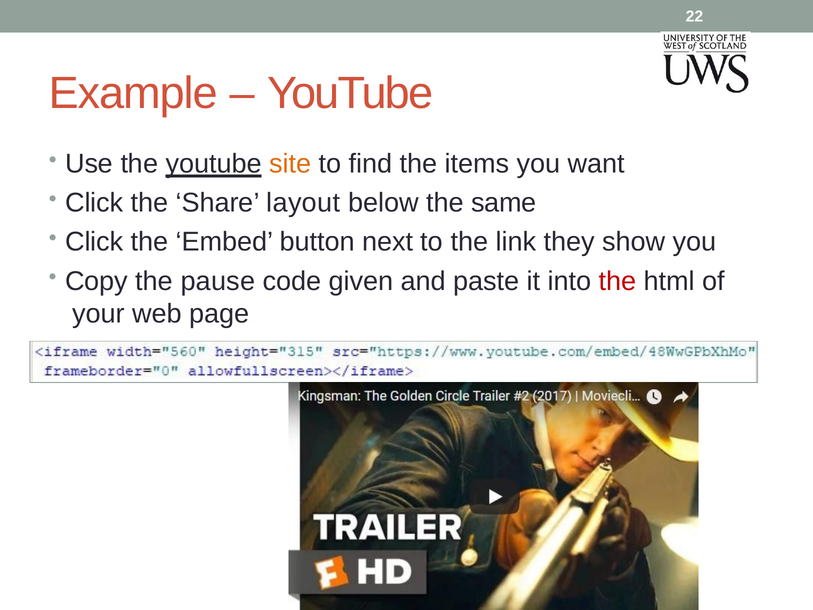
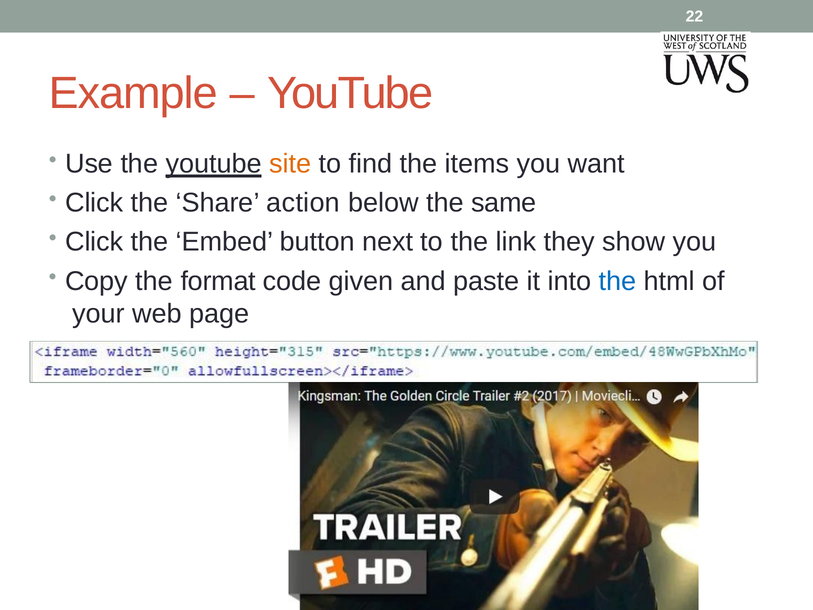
layout: layout -> action
pause: pause -> format
the at (617, 281) colour: red -> blue
